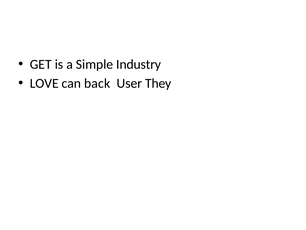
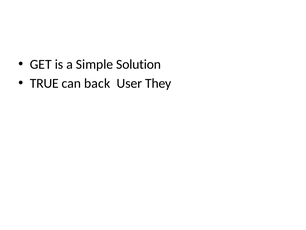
Industry: Industry -> Solution
LOVE: LOVE -> TRUE
